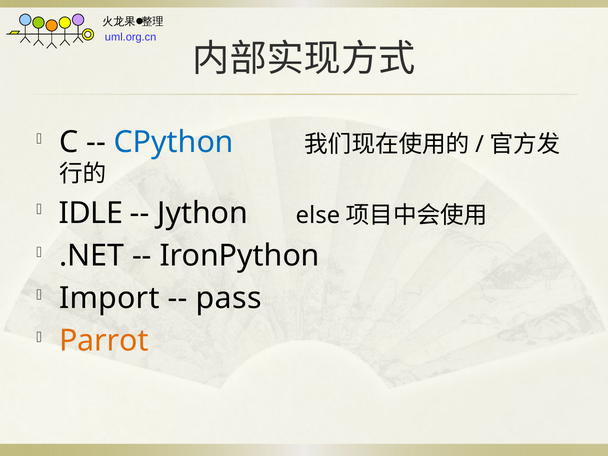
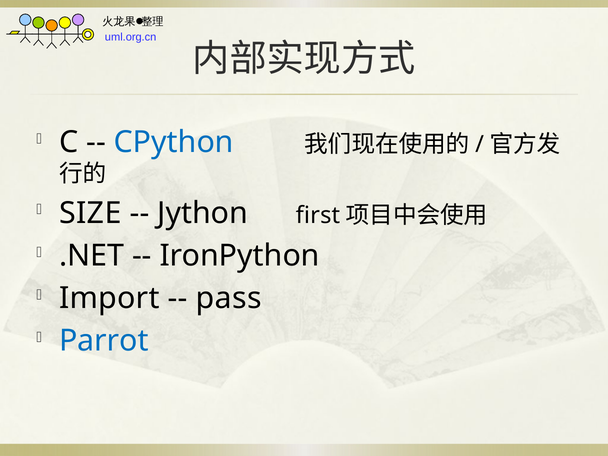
IDLE: IDLE -> SIZE
else: else -> first
Parrot colour: orange -> blue
